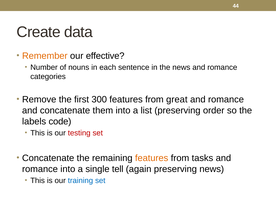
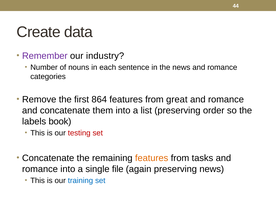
Remember colour: orange -> purple
effective: effective -> industry
300: 300 -> 864
code: code -> book
tell: tell -> file
